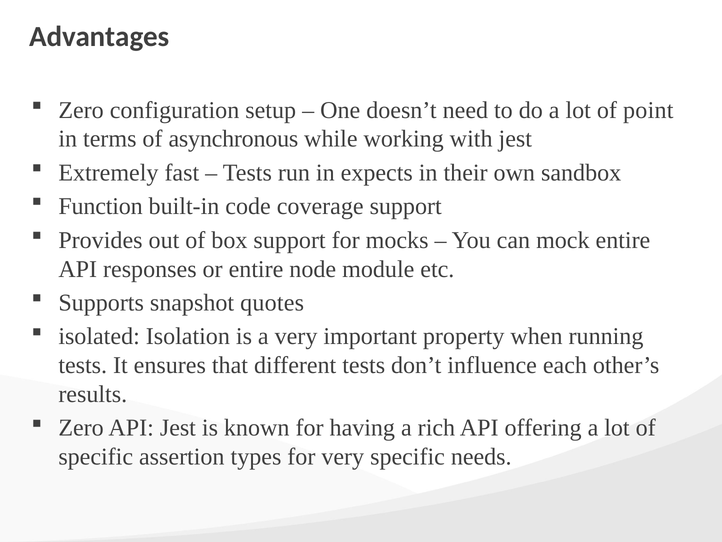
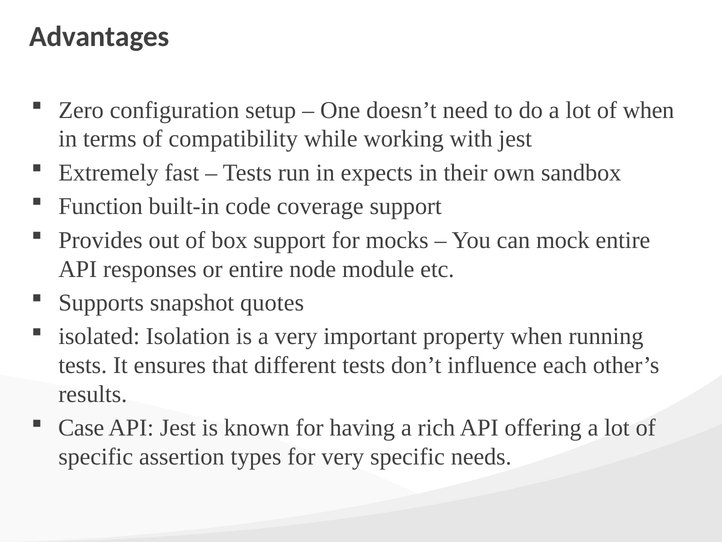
of point: point -> when
asynchronous: asynchronous -> compatibility
Zero at (81, 428): Zero -> Case
